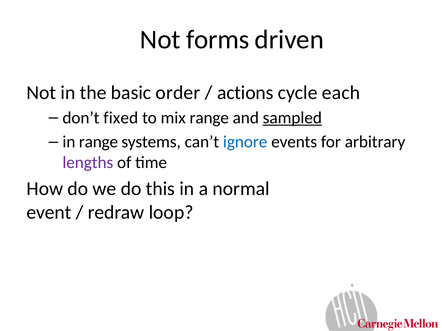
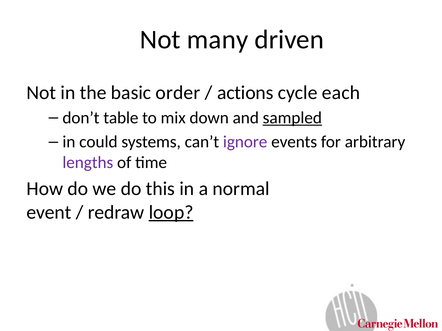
forms: forms -> many
fixed: fixed -> table
mix range: range -> down
in range: range -> could
ignore colour: blue -> purple
loop underline: none -> present
